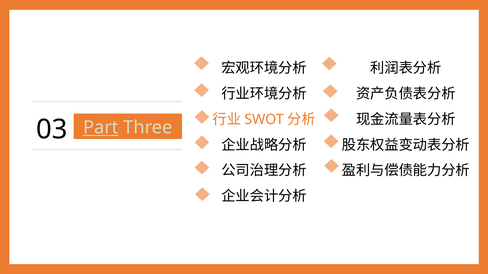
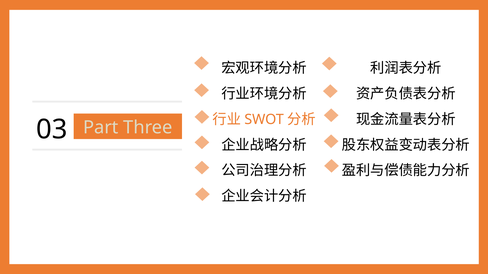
Part underline: present -> none
